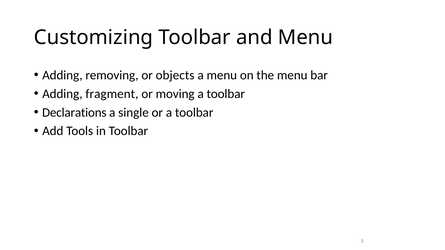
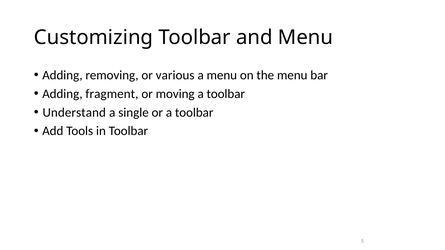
objects: objects -> various
Declarations: Declarations -> Understand
